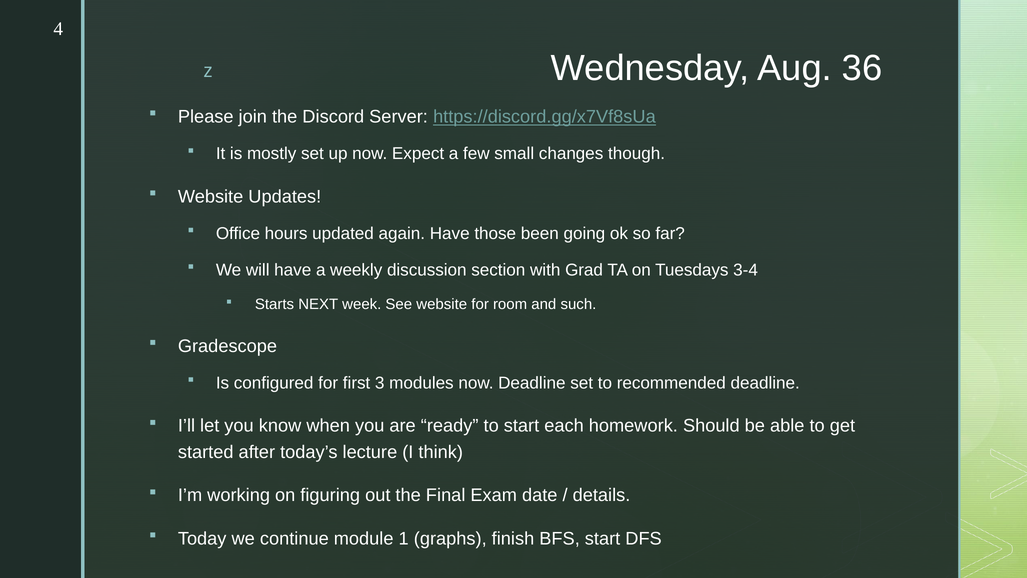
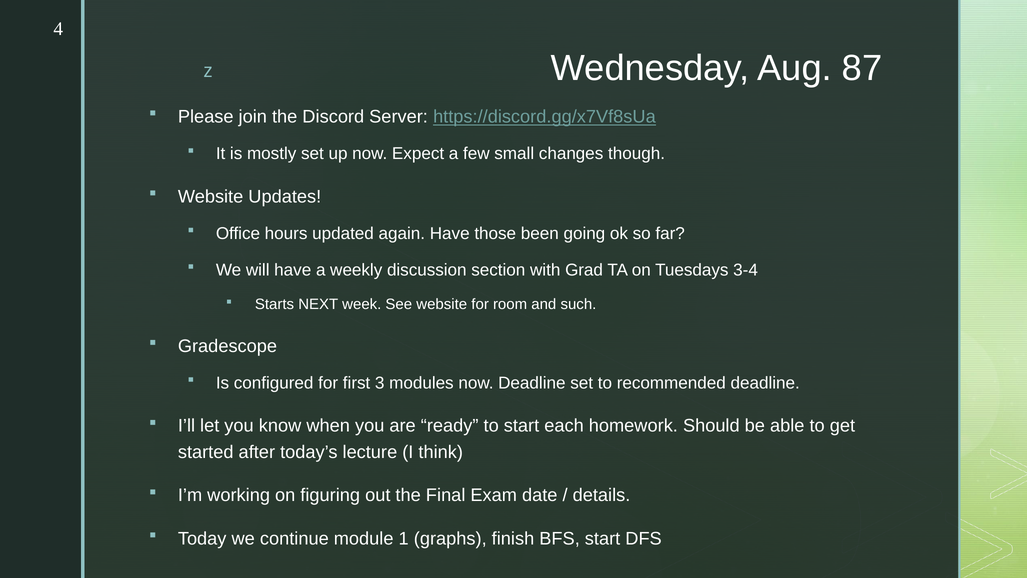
36: 36 -> 87
